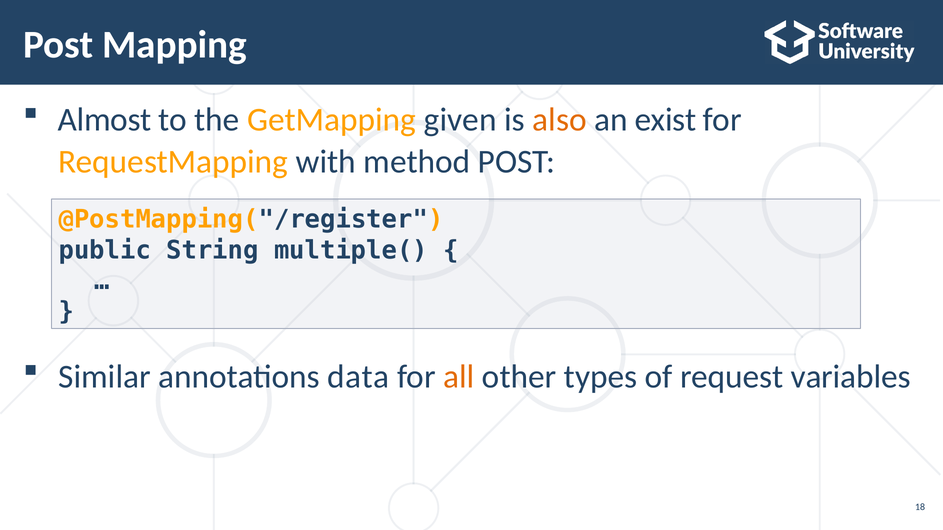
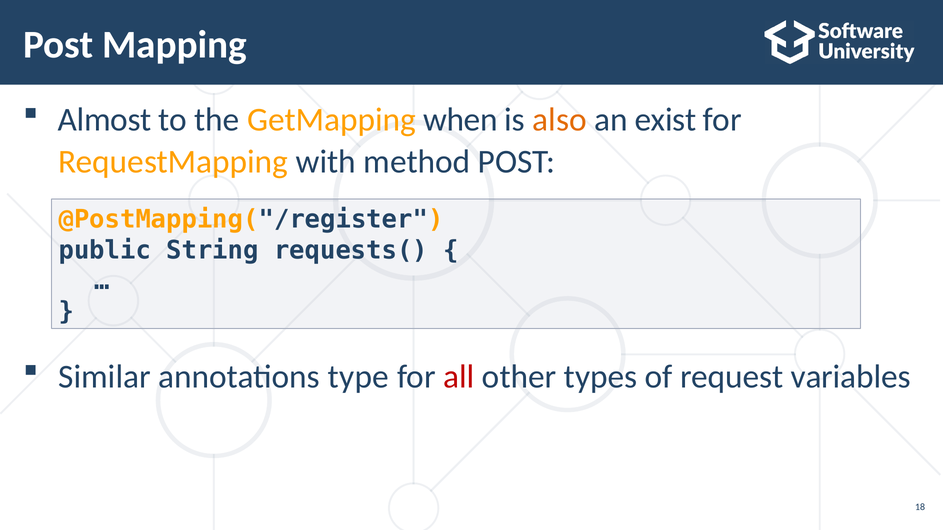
given: given -> when
multiple(: multiple( -> requests(
data: data -> type
all colour: orange -> red
